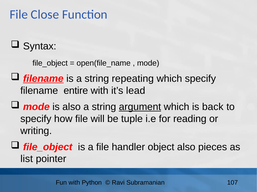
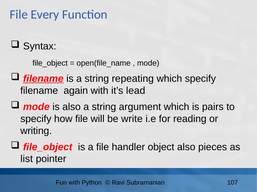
Close: Close -> Every
entire: entire -> again
argument underline: present -> none
back: back -> pairs
tuple: tuple -> write
